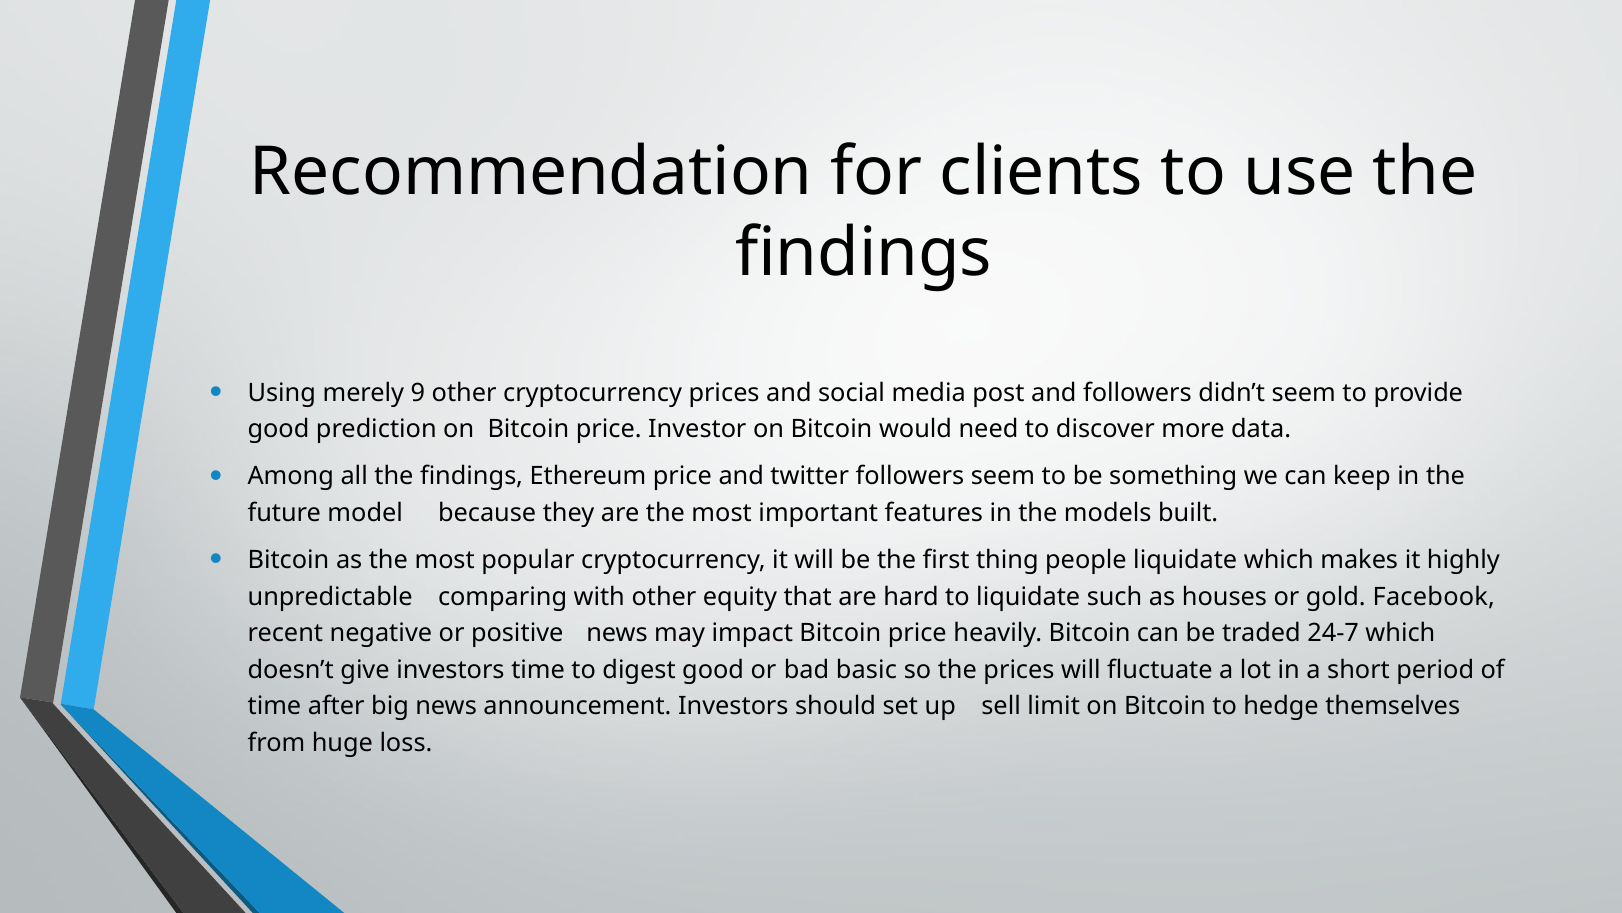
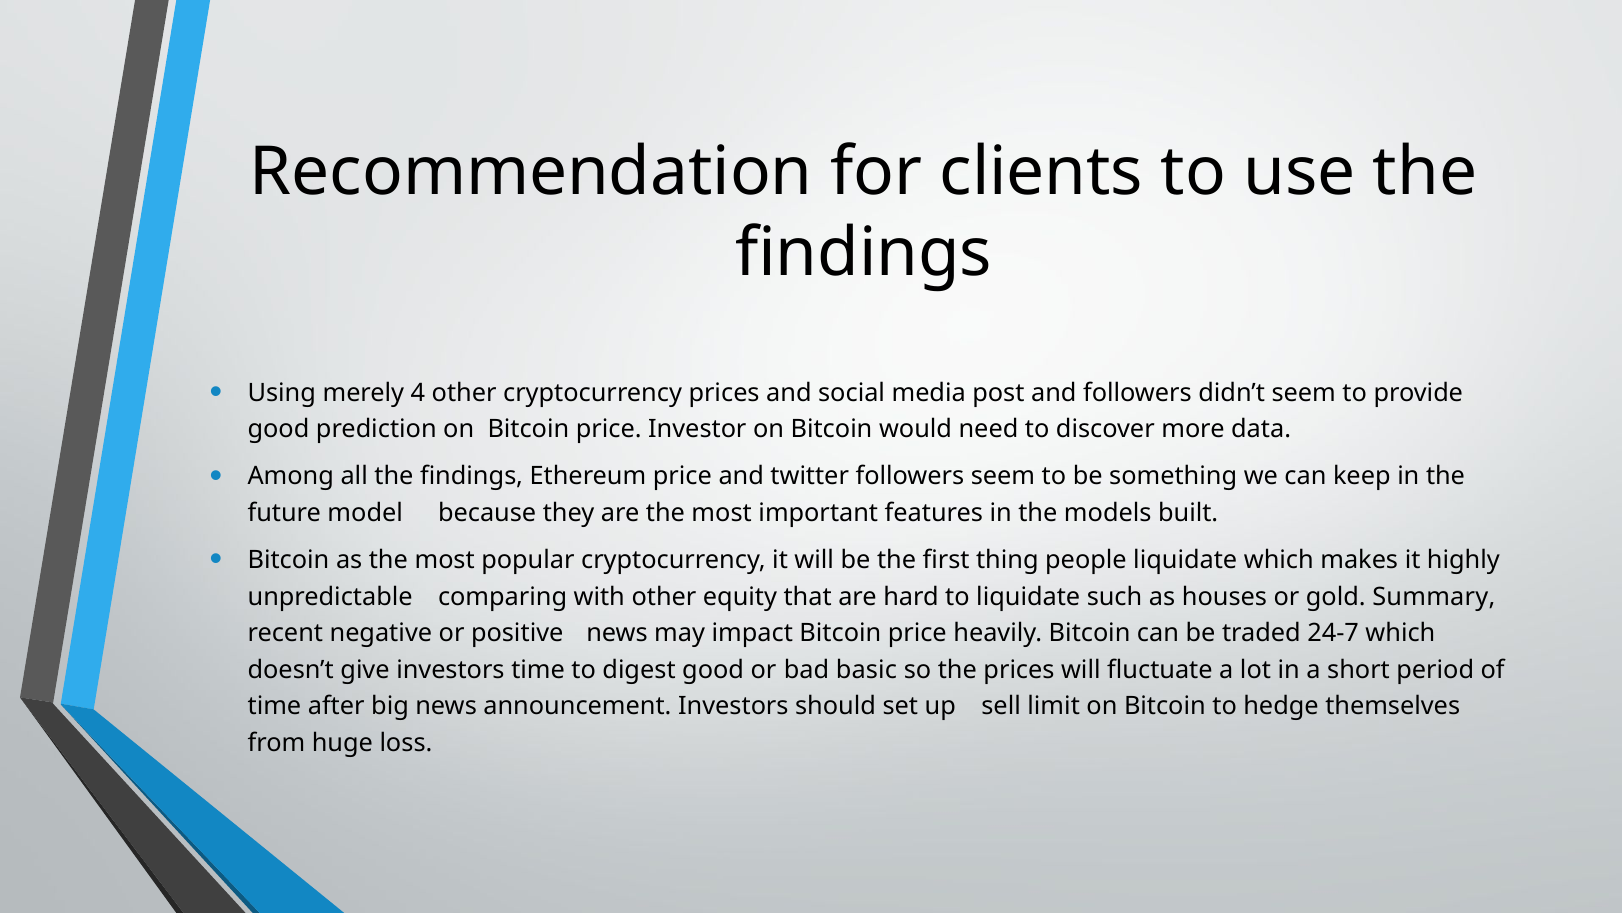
9: 9 -> 4
Facebook: Facebook -> Summary
